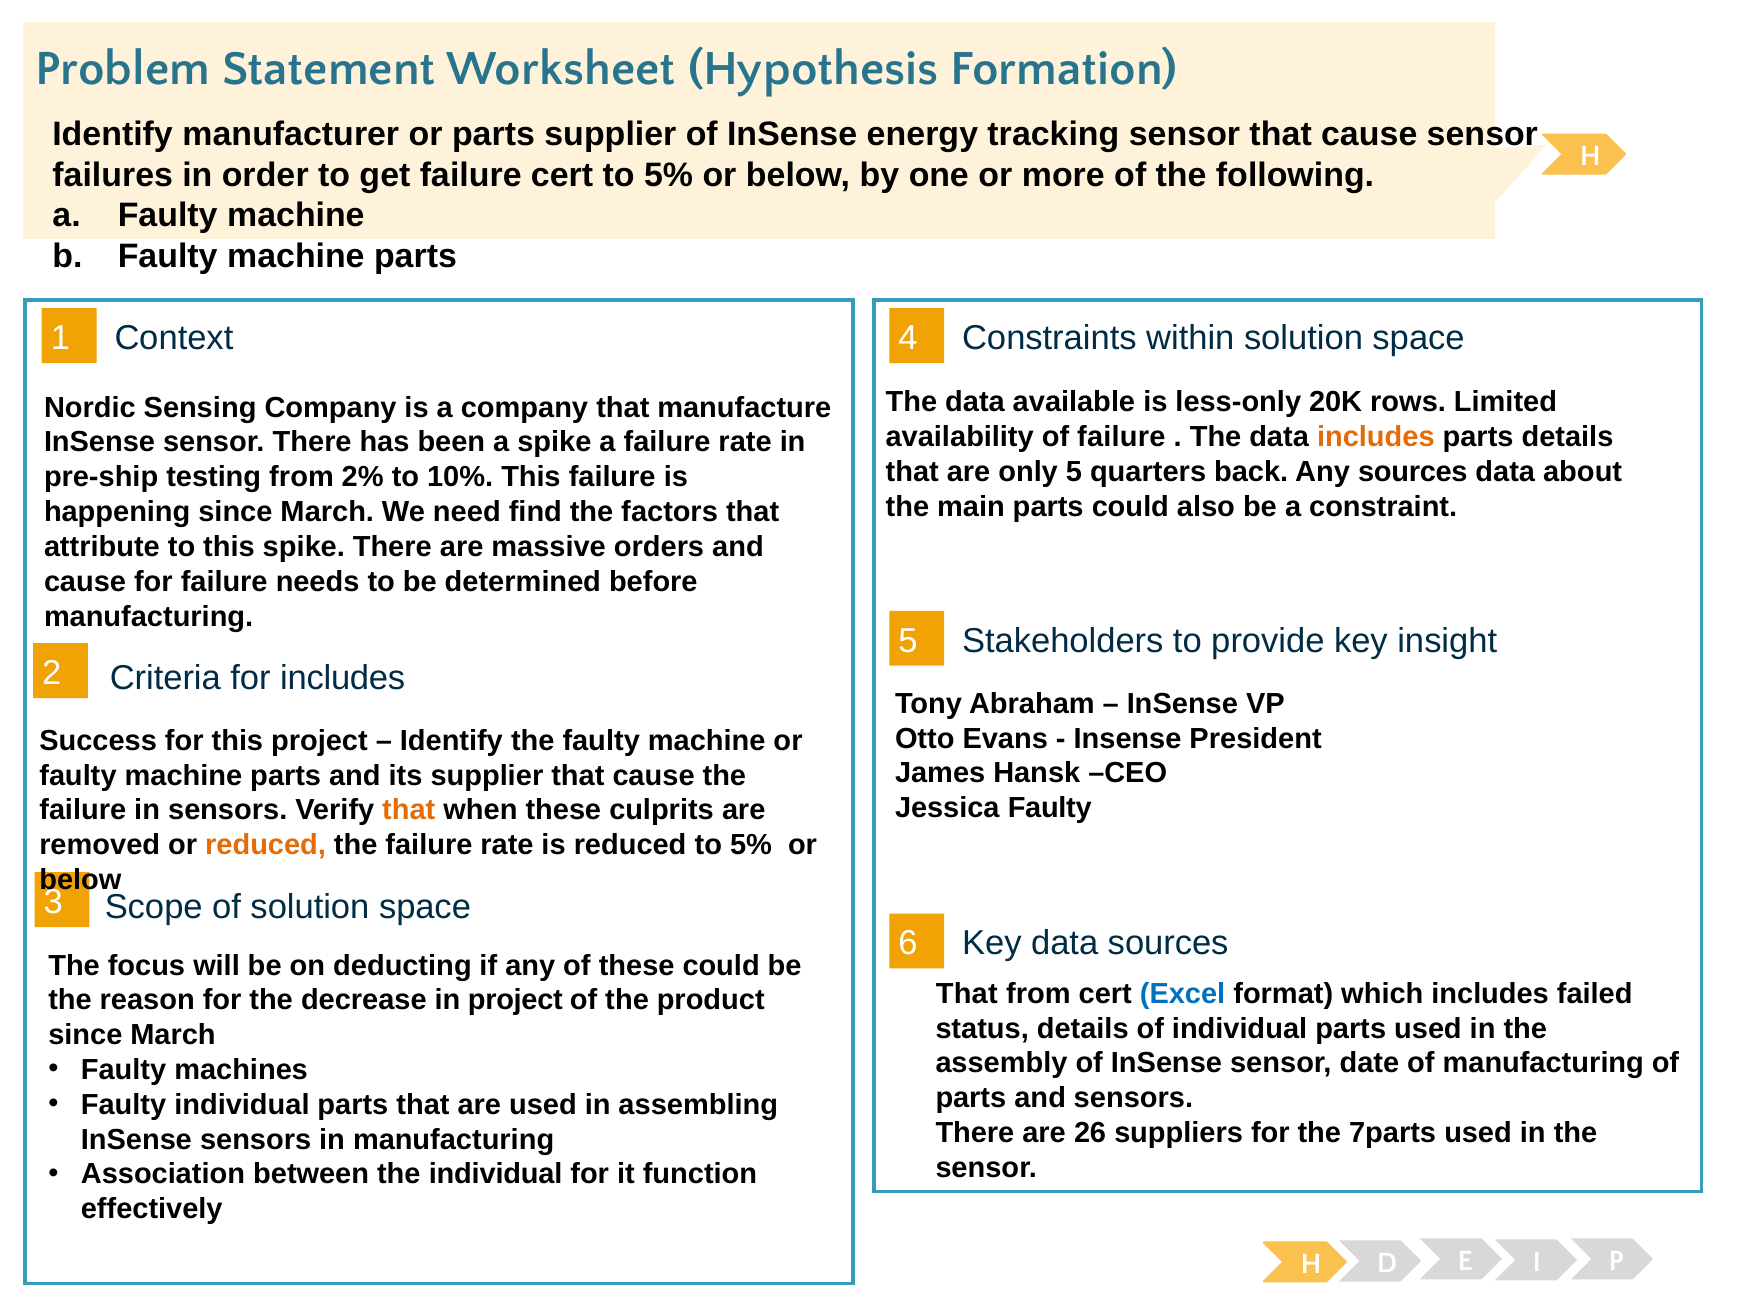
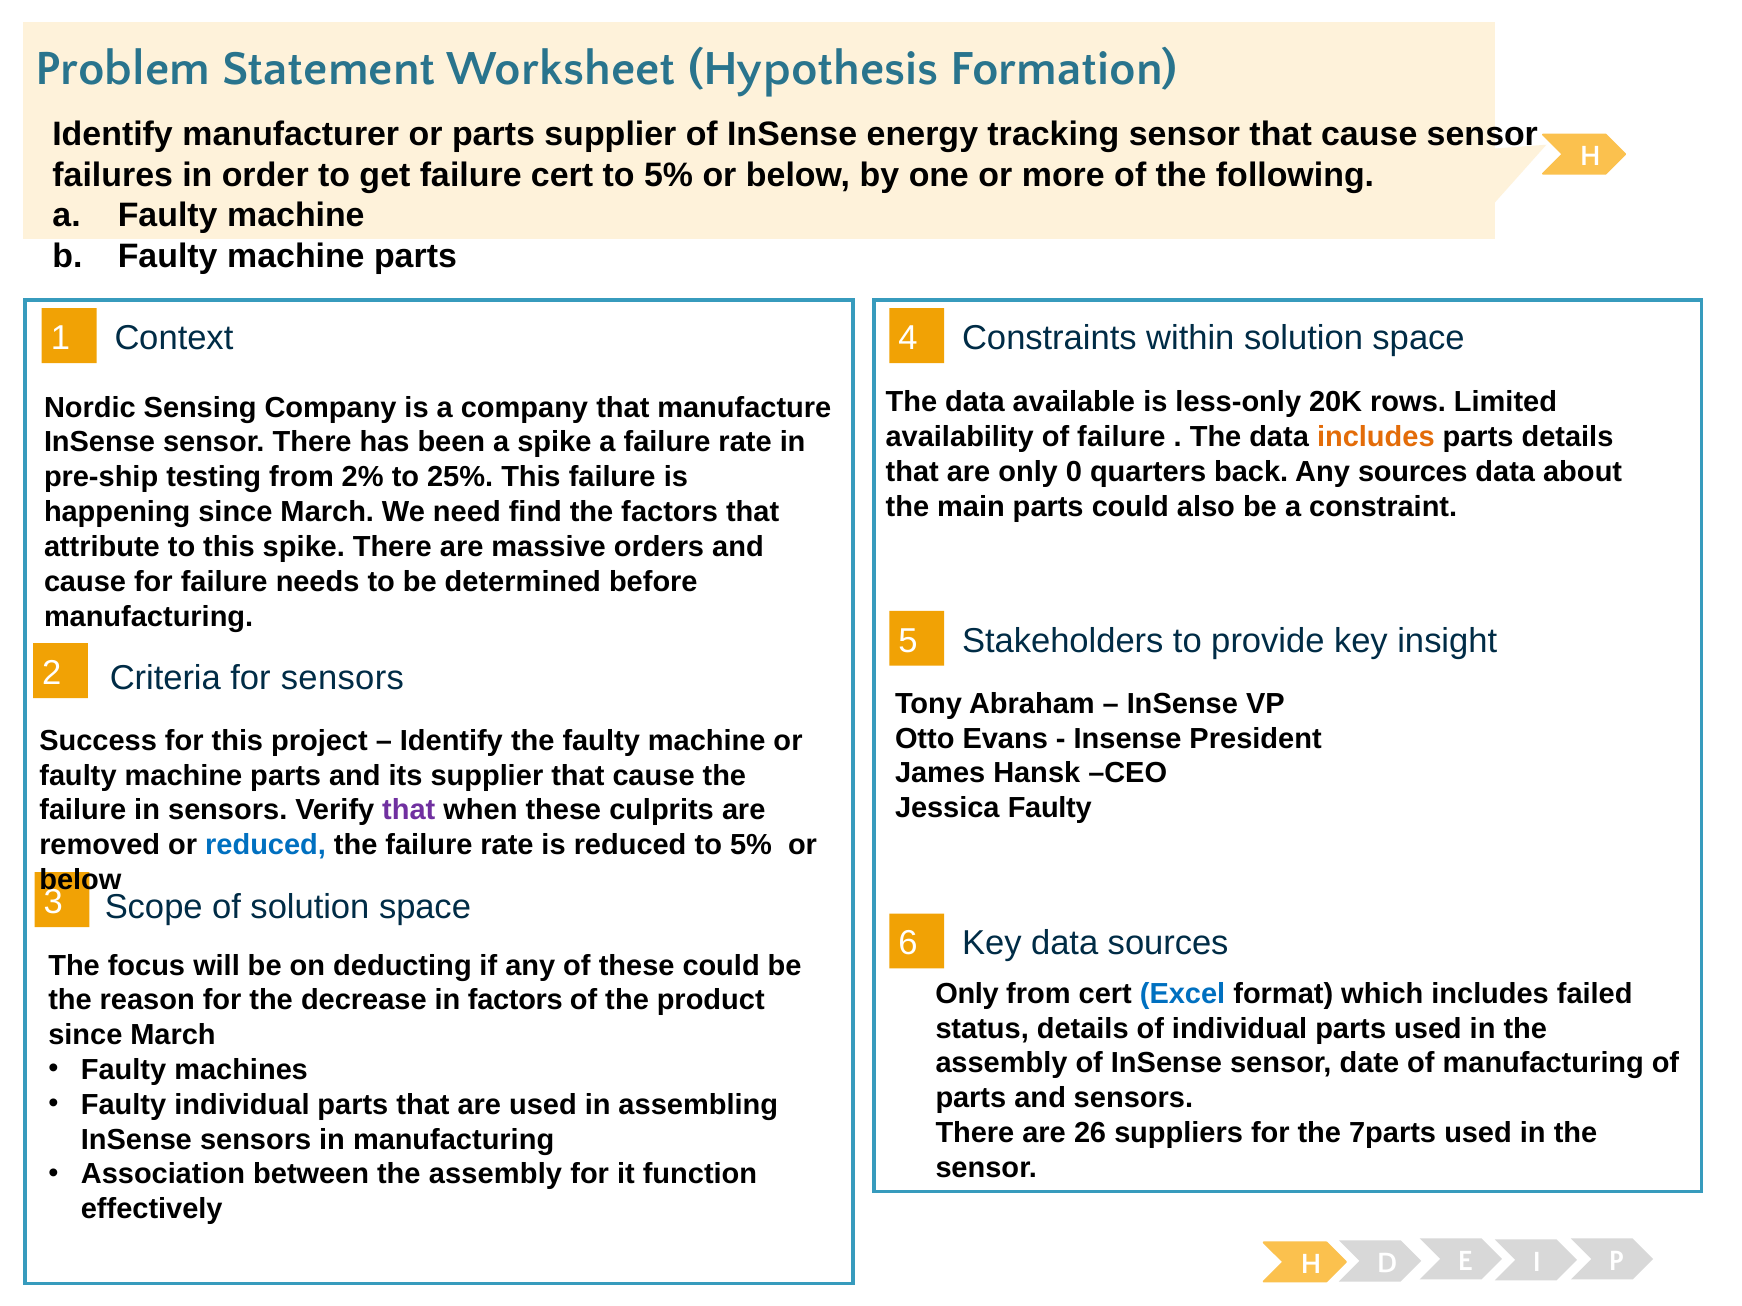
only 5: 5 -> 0
10%: 10% -> 25%
for includes: includes -> sensors
that at (409, 811) colour: orange -> purple
reduced at (266, 846) colour: orange -> blue
That at (967, 994): That -> Only
in project: project -> factors
between the individual: individual -> assembly
